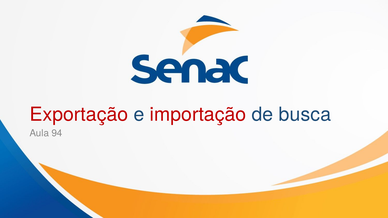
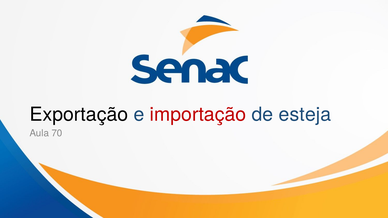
Exportação colour: red -> black
busca: busca -> esteja
94: 94 -> 70
